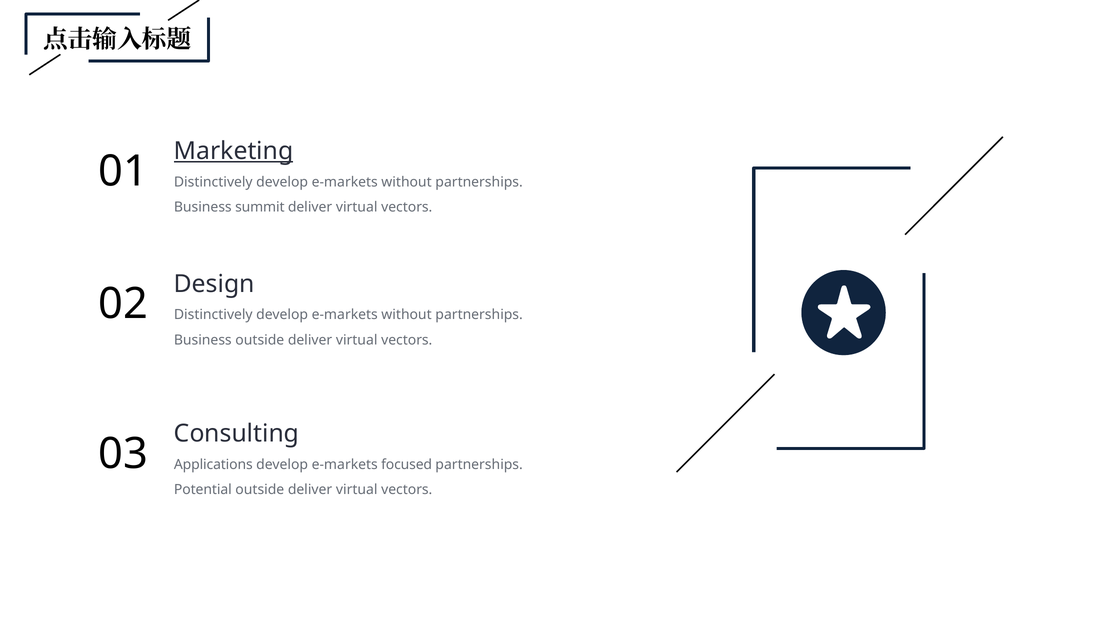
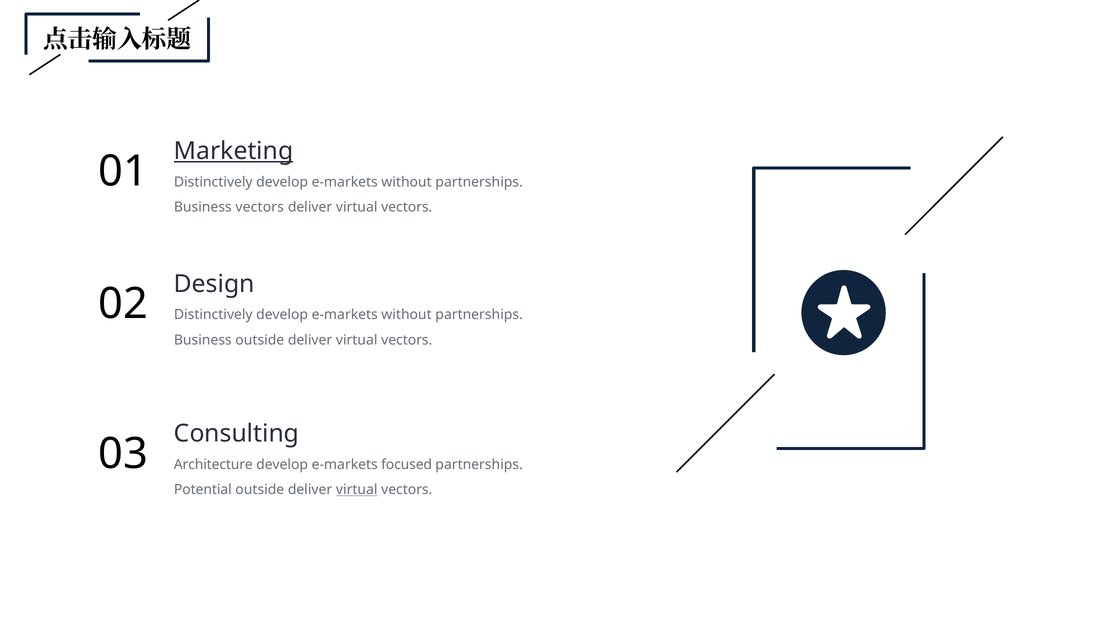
Business summit: summit -> vectors
Applications: Applications -> Architecture
virtual at (357, 490) underline: none -> present
